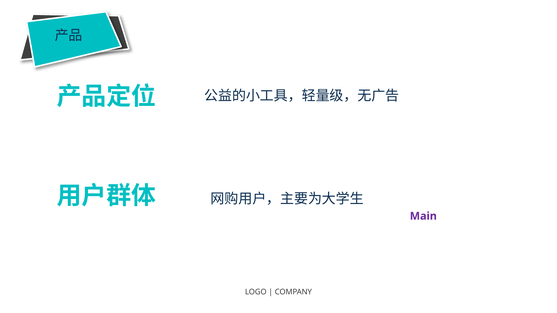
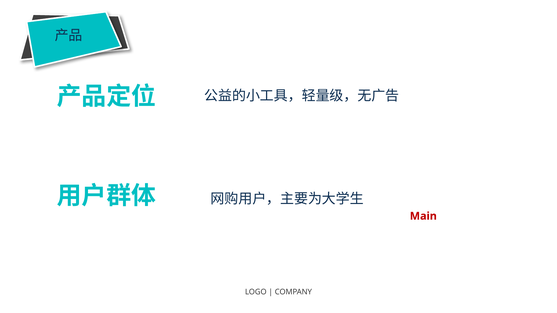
Main colour: purple -> red
